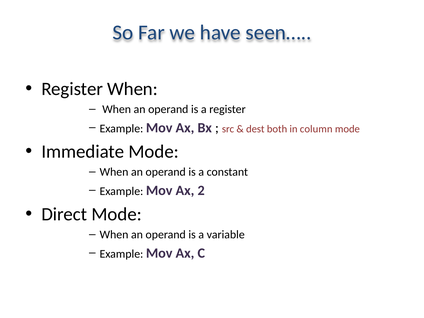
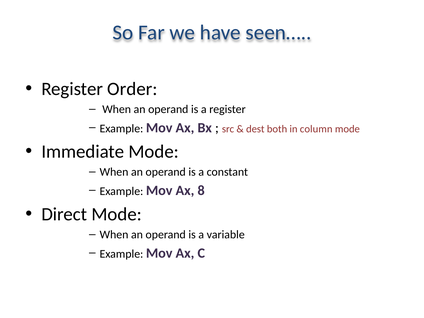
Register When: When -> Order
2: 2 -> 8
